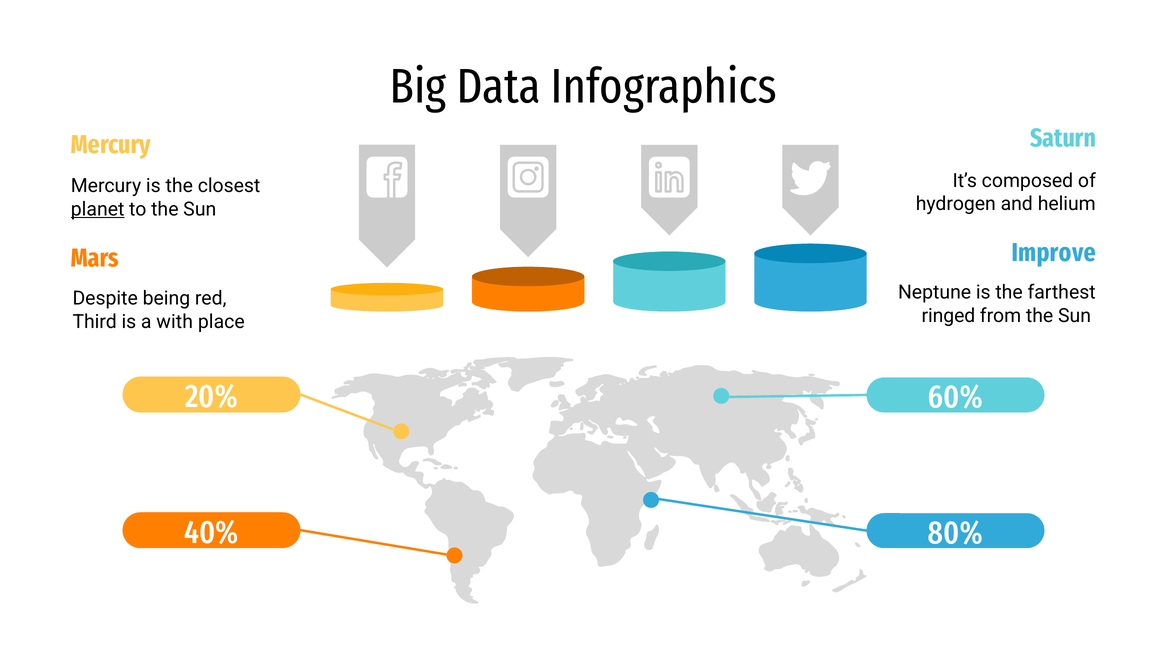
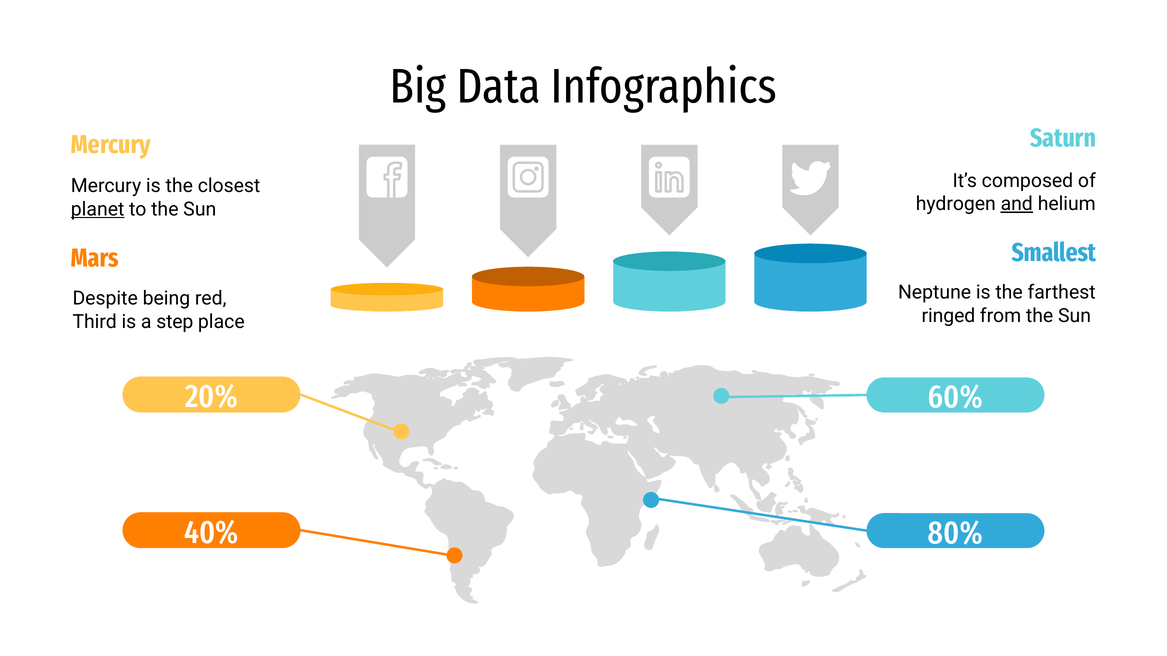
and underline: none -> present
Improve: Improve -> Smallest
with: with -> step
